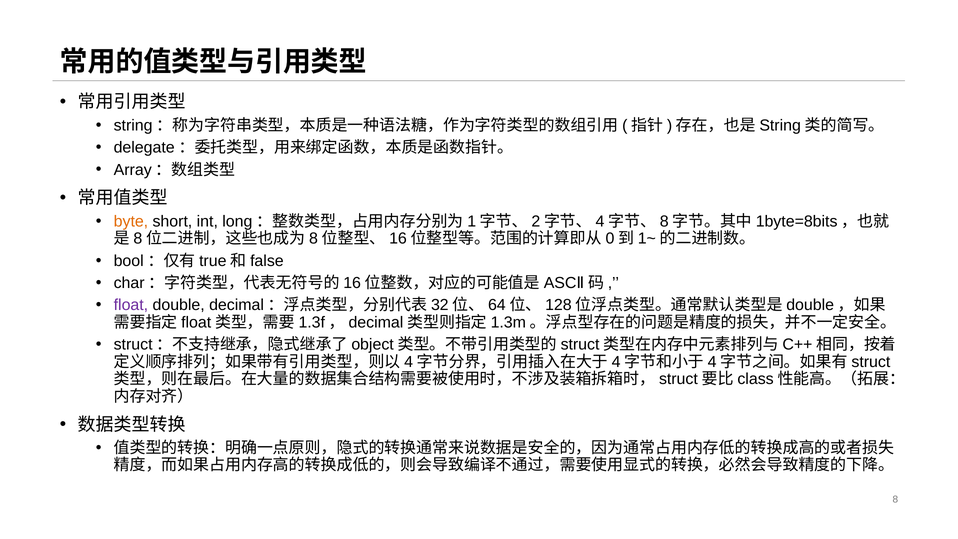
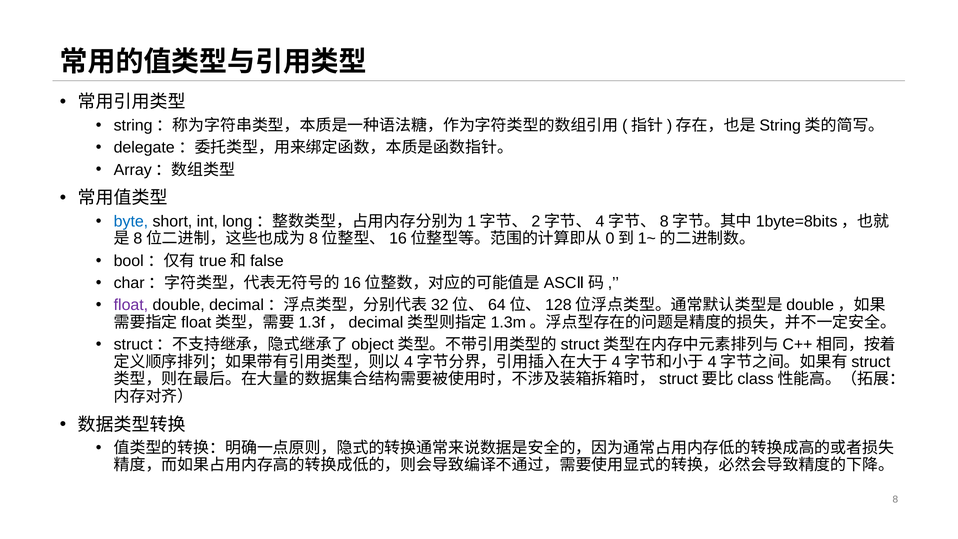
byte colour: orange -> blue
